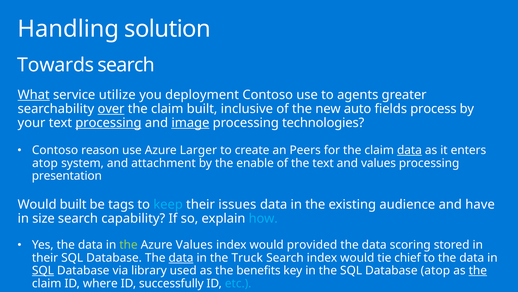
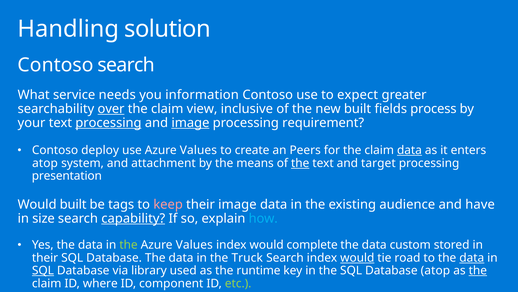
Towards at (56, 65): Towards -> Contoso
What underline: present -> none
utilize: utilize -> needs
deployment: deployment -> information
agents: agents -> expect
claim built: built -> view
new auto: auto -> built
technologies: technologies -> requirement
reason: reason -> deploy
use Azure Larger: Larger -> Values
enable: enable -> means
the at (300, 163) underline: none -> present
and values: values -> target
keep colour: light blue -> pink
their issues: issues -> image
capability underline: none -> present
provided: provided -> complete
scoring: scoring -> custom
data at (181, 257) underline: present -> none
would at (357, 257) underline: none -> present
chief: chief -> road
data at (472, 257) underline: none -> present
benefits: benefits -> runtime
successfully: successfully -> component
etc colour: light blue -> light green
